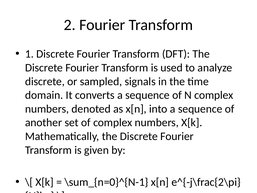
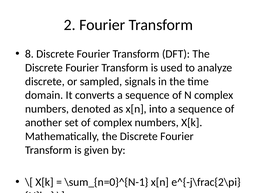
1: 1 -> 8
